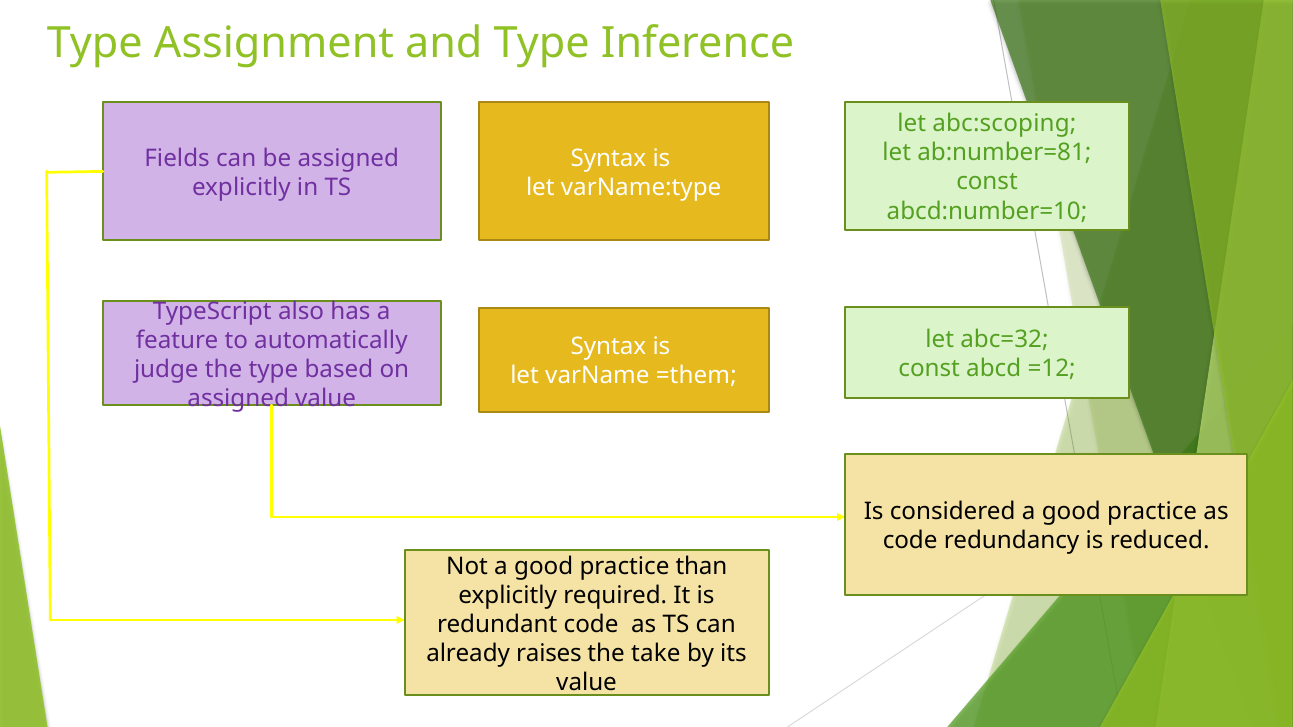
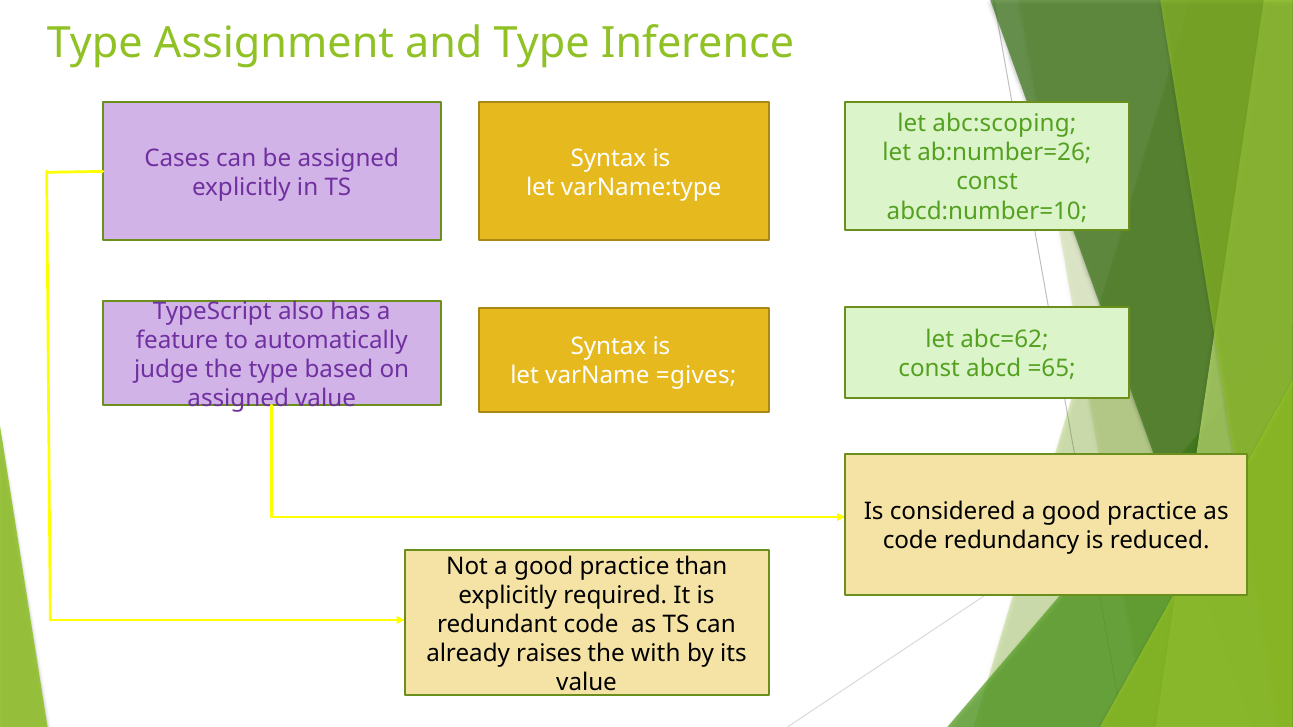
ab:number=81: ab:number=81 -> ab:number=26
Fields: Fields -> Cases
abc=32: abc=32 -> abc=62
=12: =12 -> =65
=them: =them -> =gives
take: take -> with
